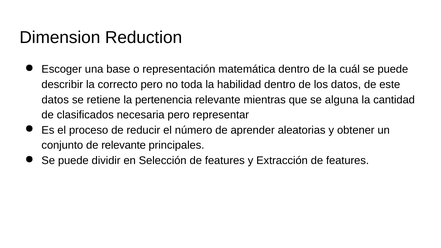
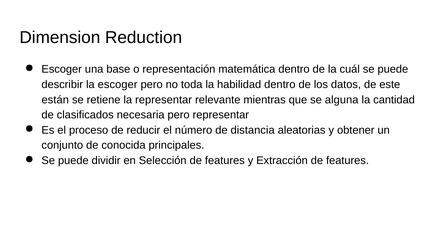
la correcto: correcto -> escoger
datos at (55, 100): datos -> están
la pertenencia: pertenencia -> representar
aprender: aprender -> distancia
de relevante: relevante -> conocida
